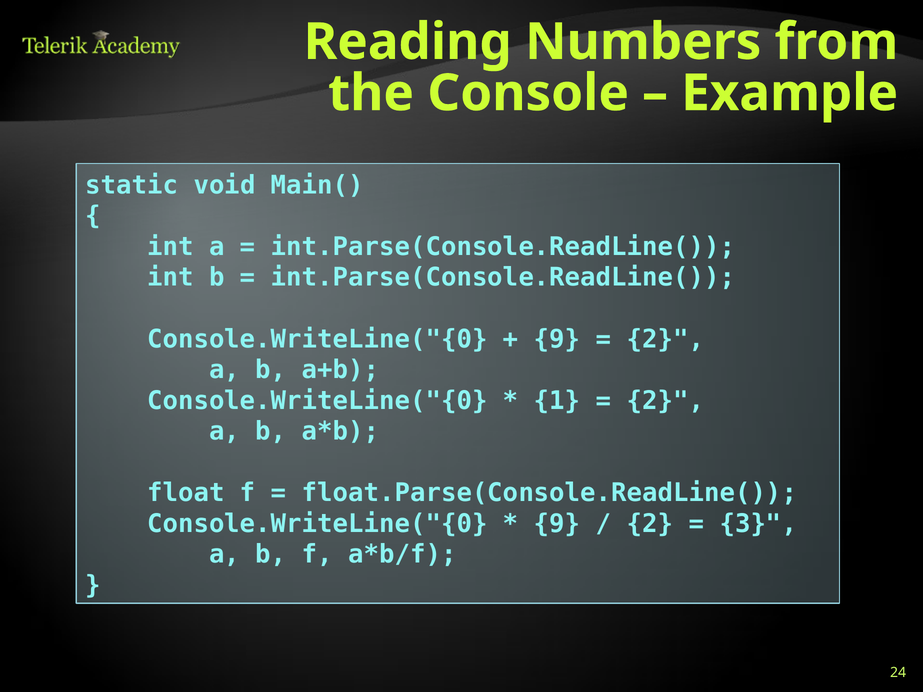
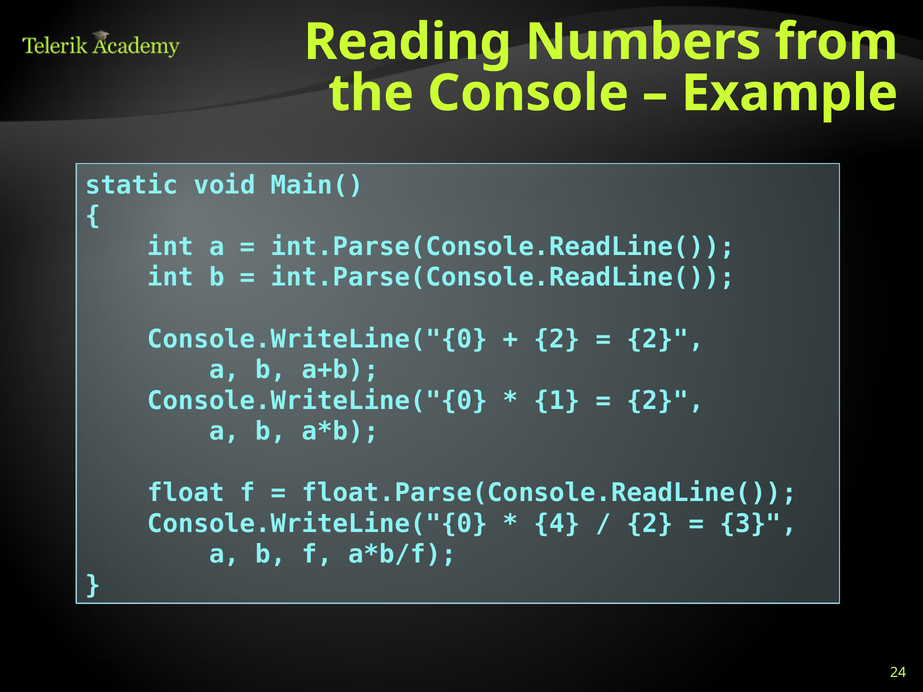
9 at (557, 339): 9 -> 2
9 at (557, 524): 9 -> 4
